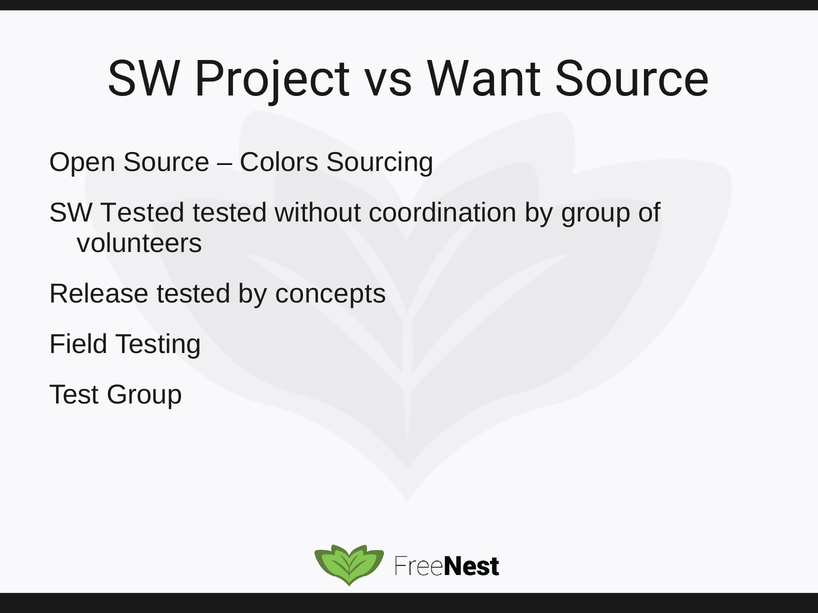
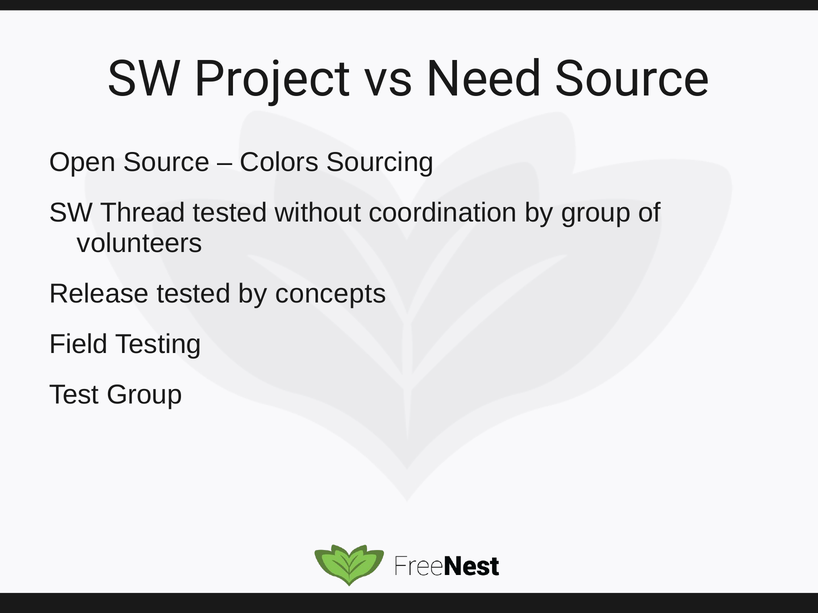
Want: Want -> Need
SW Tested: Tested -> Thread
